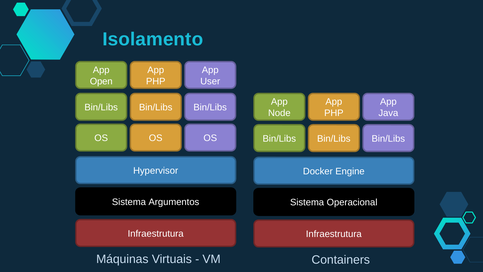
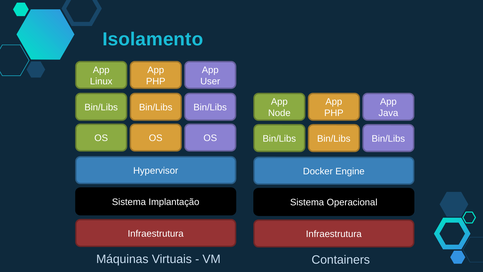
Open: Open -> Linux
Argumentos: Argumentos -> Implantação
